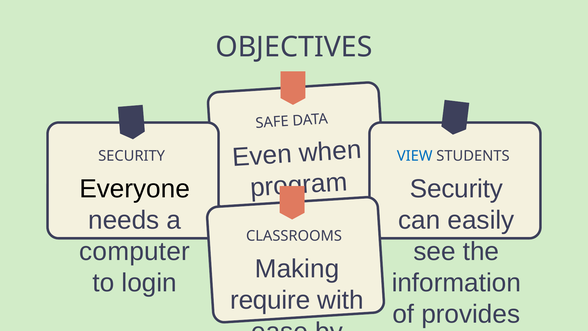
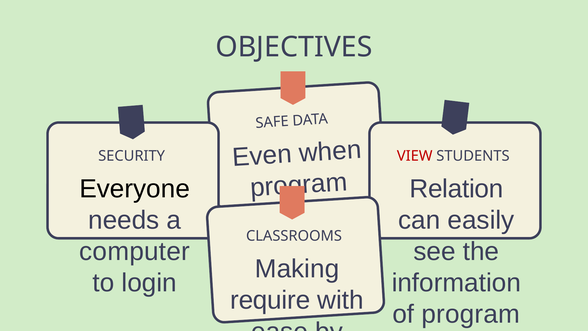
VIEW colour: blue -> red
Security at (456, 189): Security -> Relation
of provides: provides -> program
